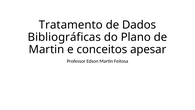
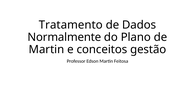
Bibliográficas: Bibliográficas -> Normalmente
apesar: apesar -> gestão
